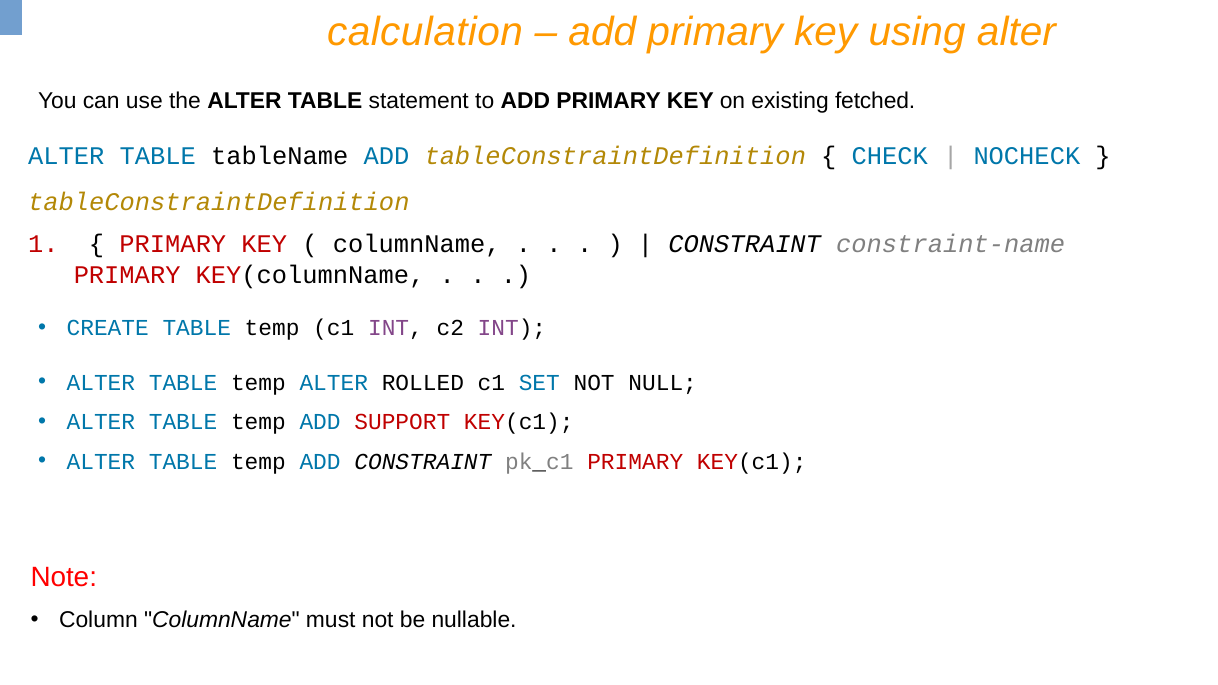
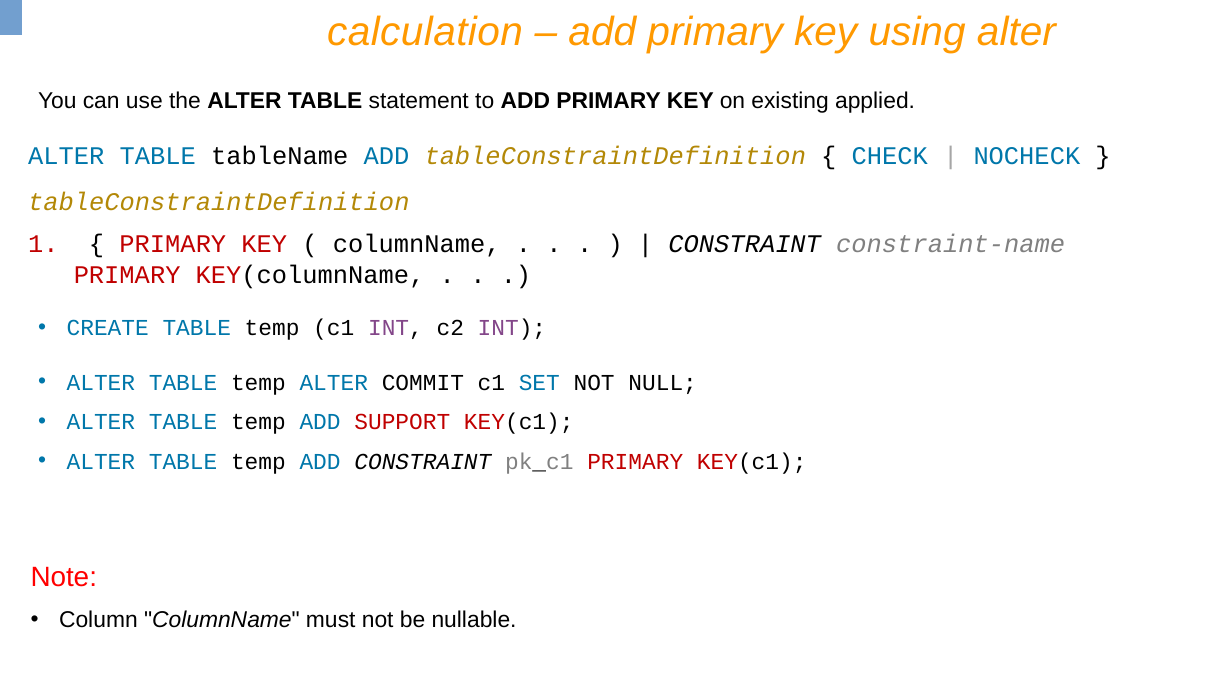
fetched: fetched -> applied
ROLLED: ROLLED -> COMMIT
